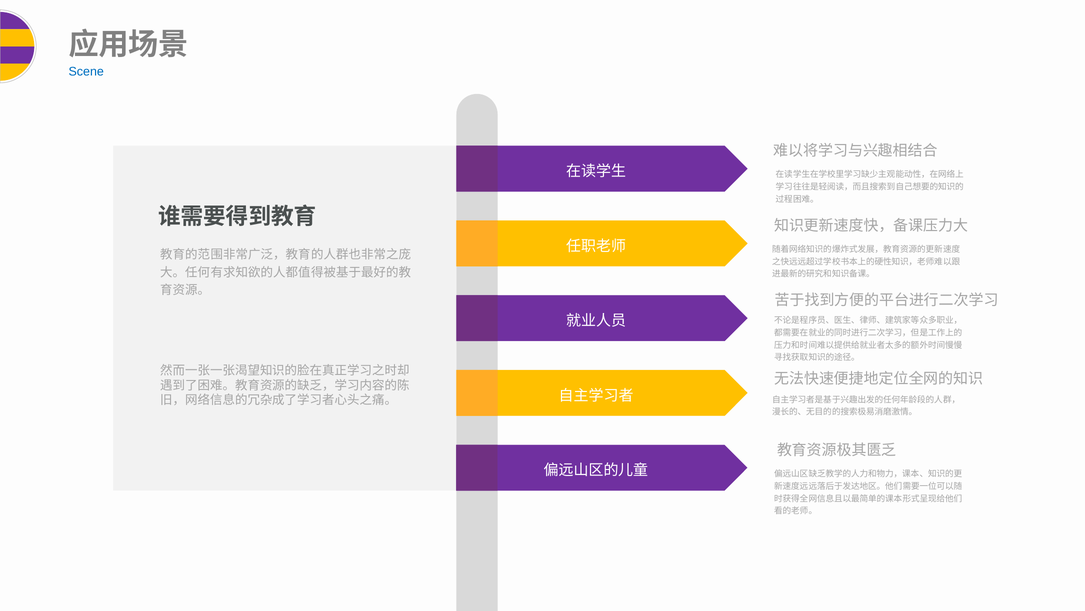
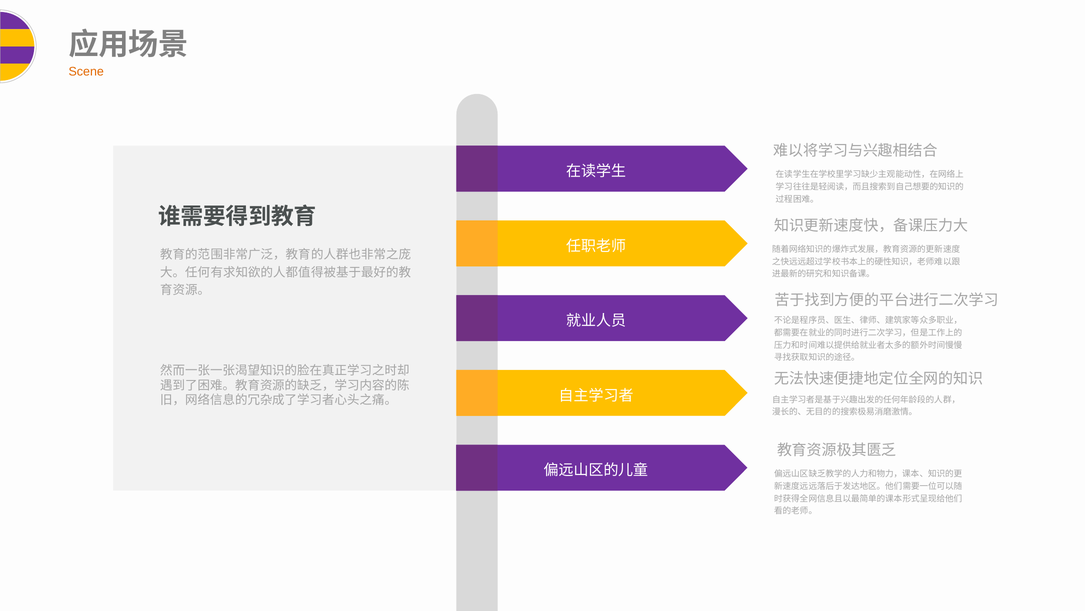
Scene colour: blue -> orange
